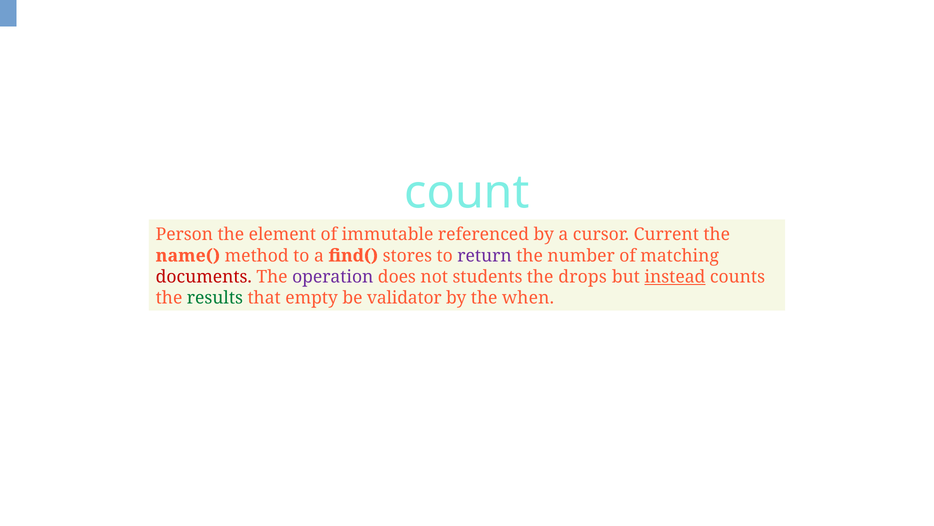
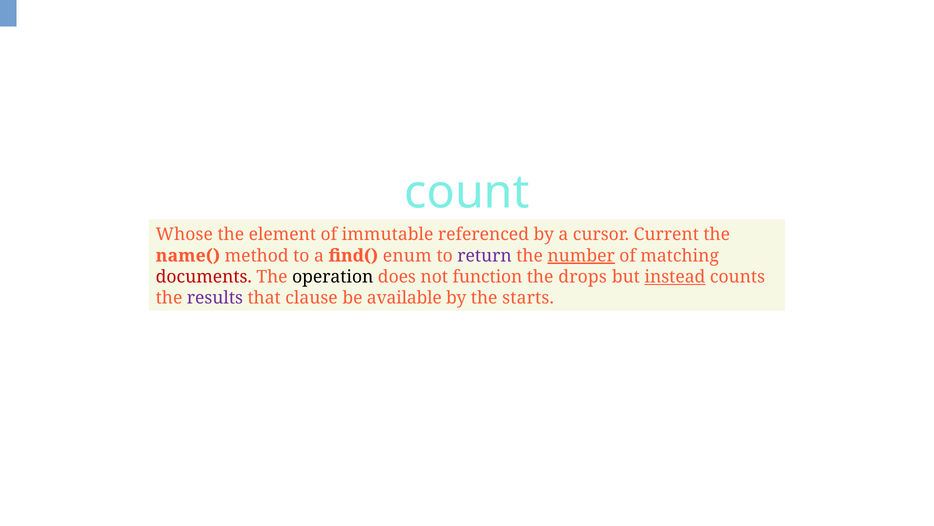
Person: Person -> Whose
stores: stores -> enum
number underline: none -> present
operation colour: purple -> black
students: students -> function
results colour: green -> purple
empty: empty -> clause
validator: validator -> available
when: when -> starts
